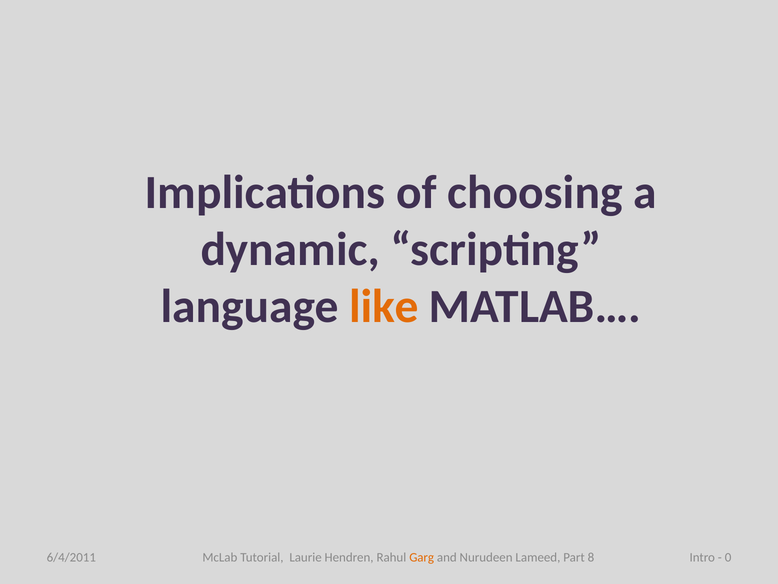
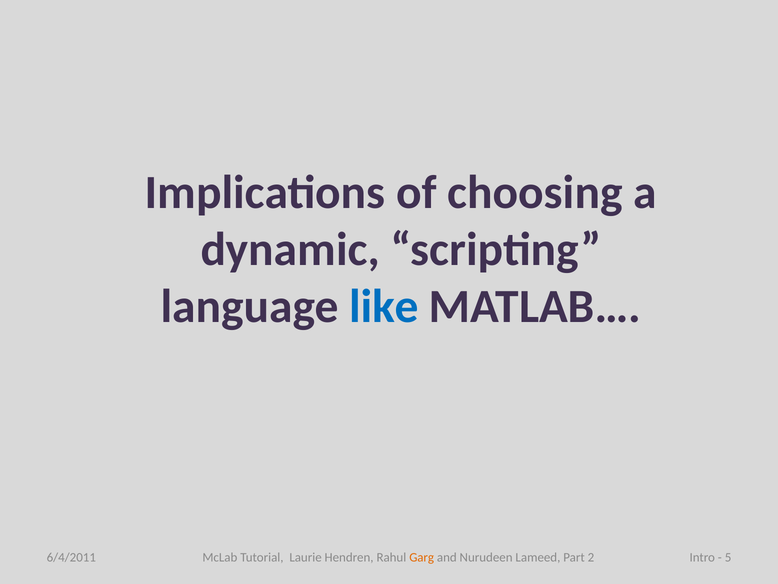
like colour: orange -> blue
8: 8 -> 2
0: 0 -> 5
